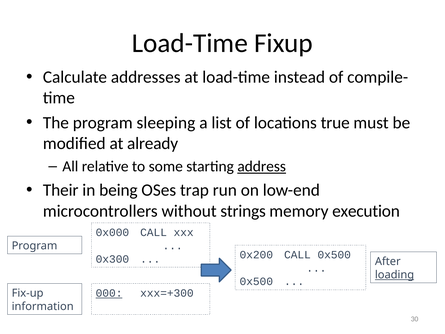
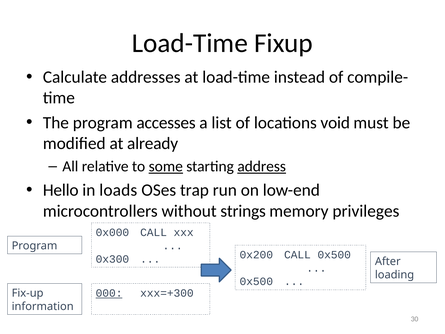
sleeping: sleeping -> accesses
true: true -> void
some underline: none -> present
Their: Their -> Hello
being: being -> loads
execution: execution -> privileges
loading underline: present -> none
